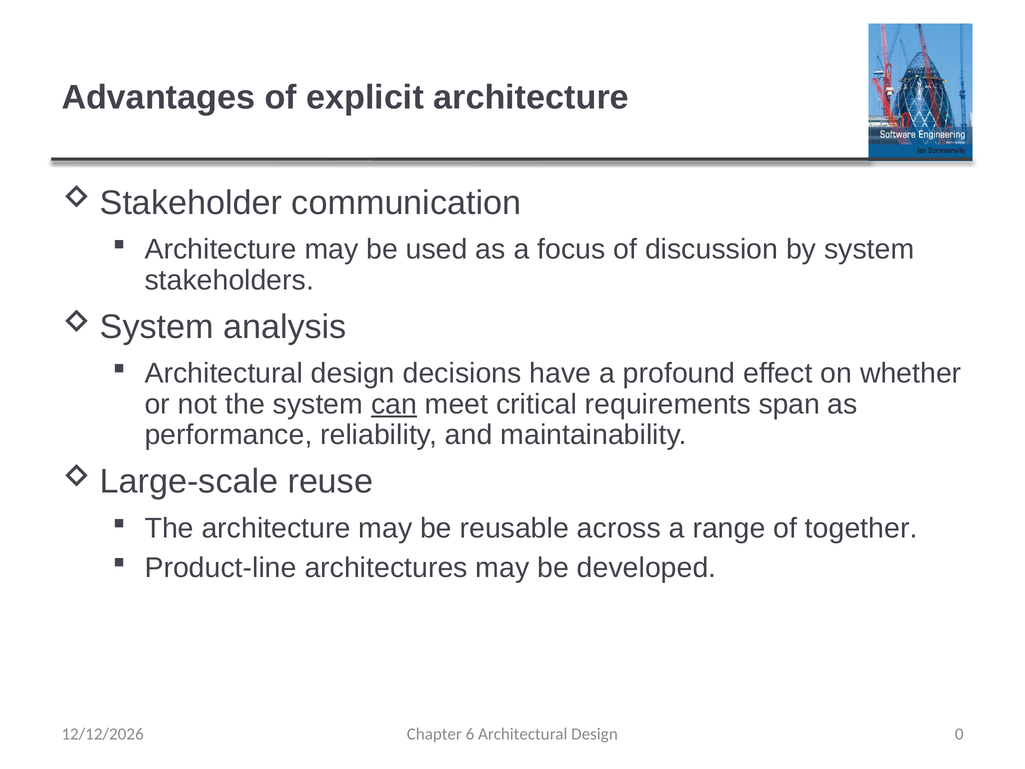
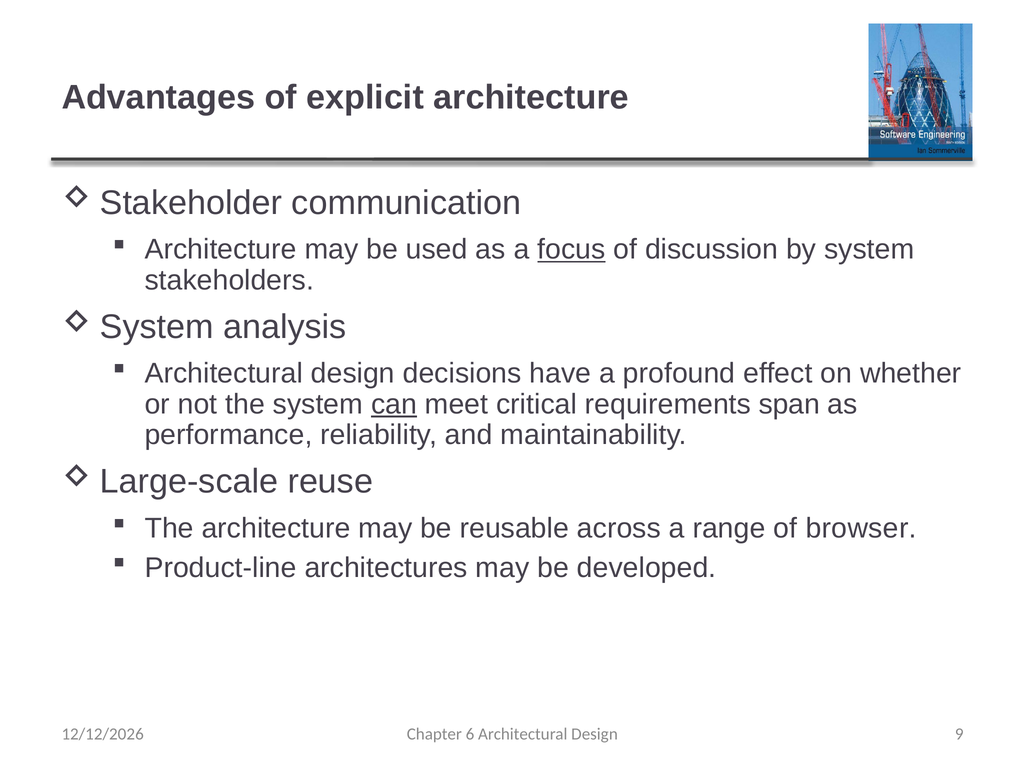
focus underline: none -> present
together: together -> browser
0: 0 -> 9
